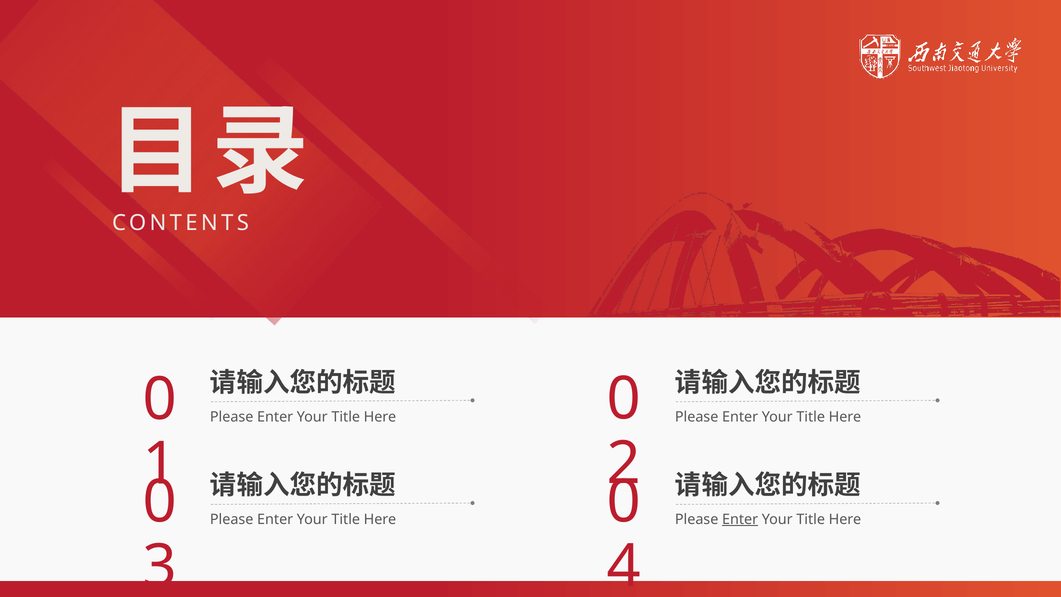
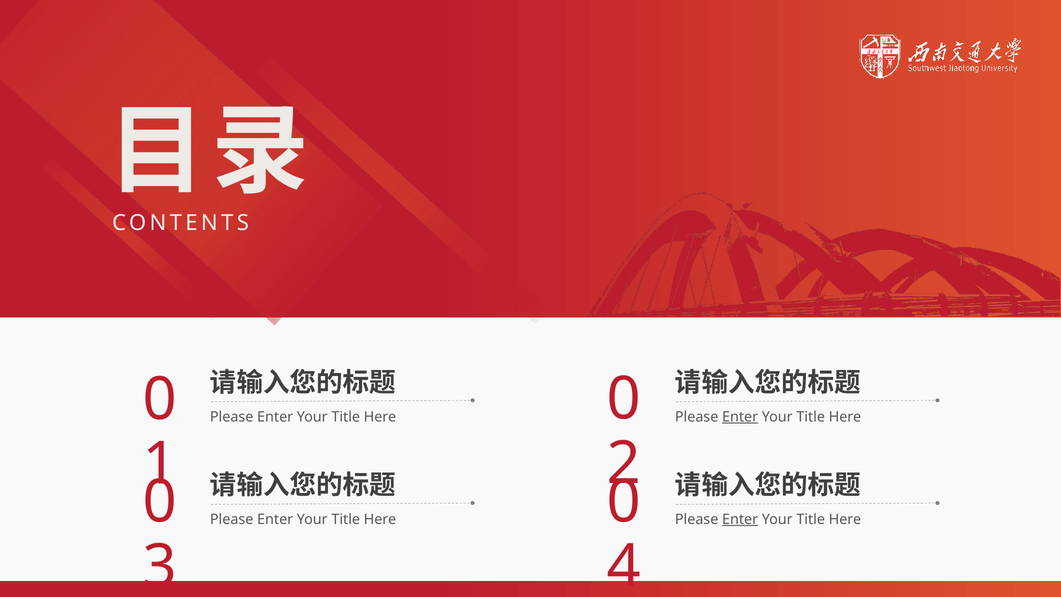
Enter at (740, 417) underline: none -> present
